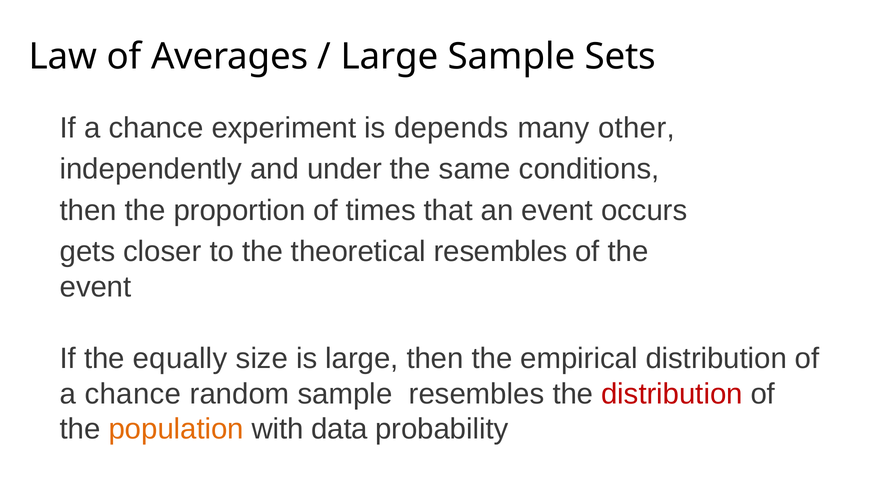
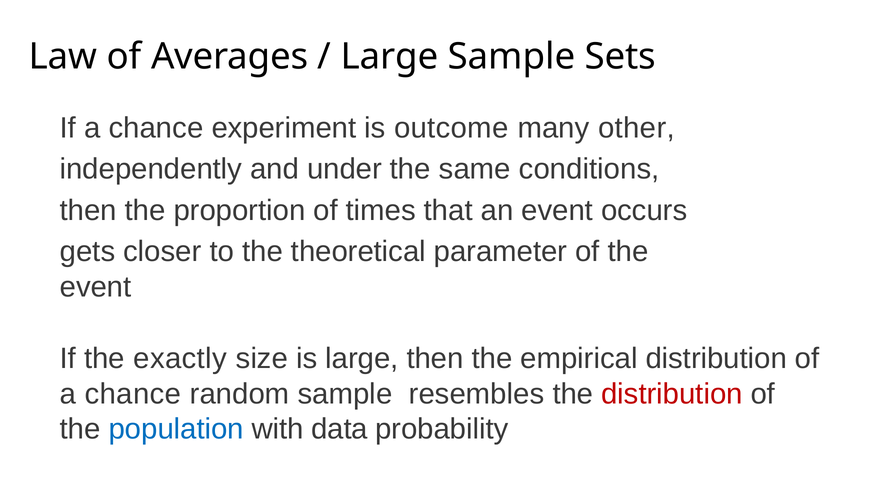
depends: depends -> outcome
theoretical resembles: resembles -> parameter
equally: equally -> exactly
population colour: orange -> blue
